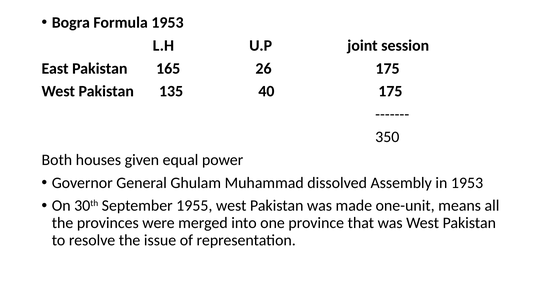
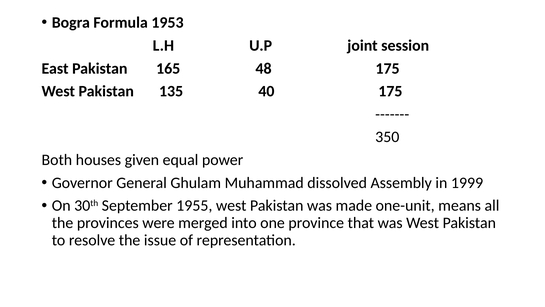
26: 26 -> 48
in 1953: 1953 -> 1999
